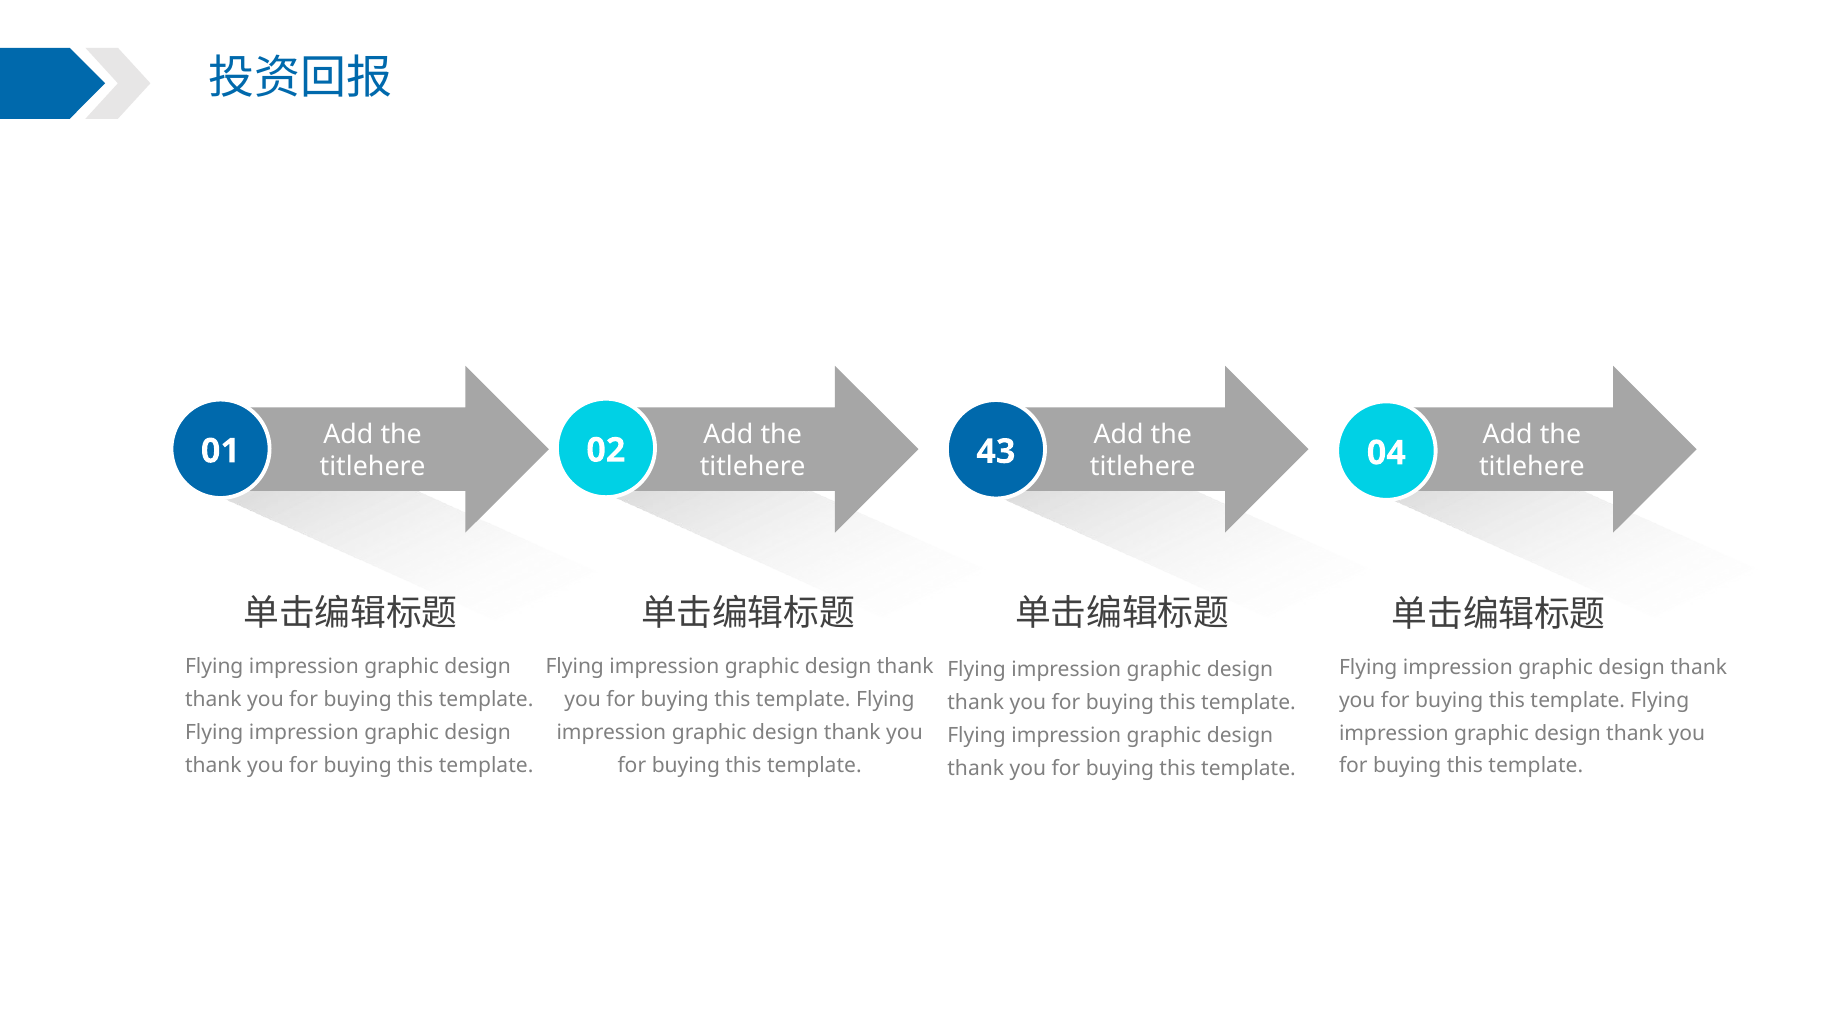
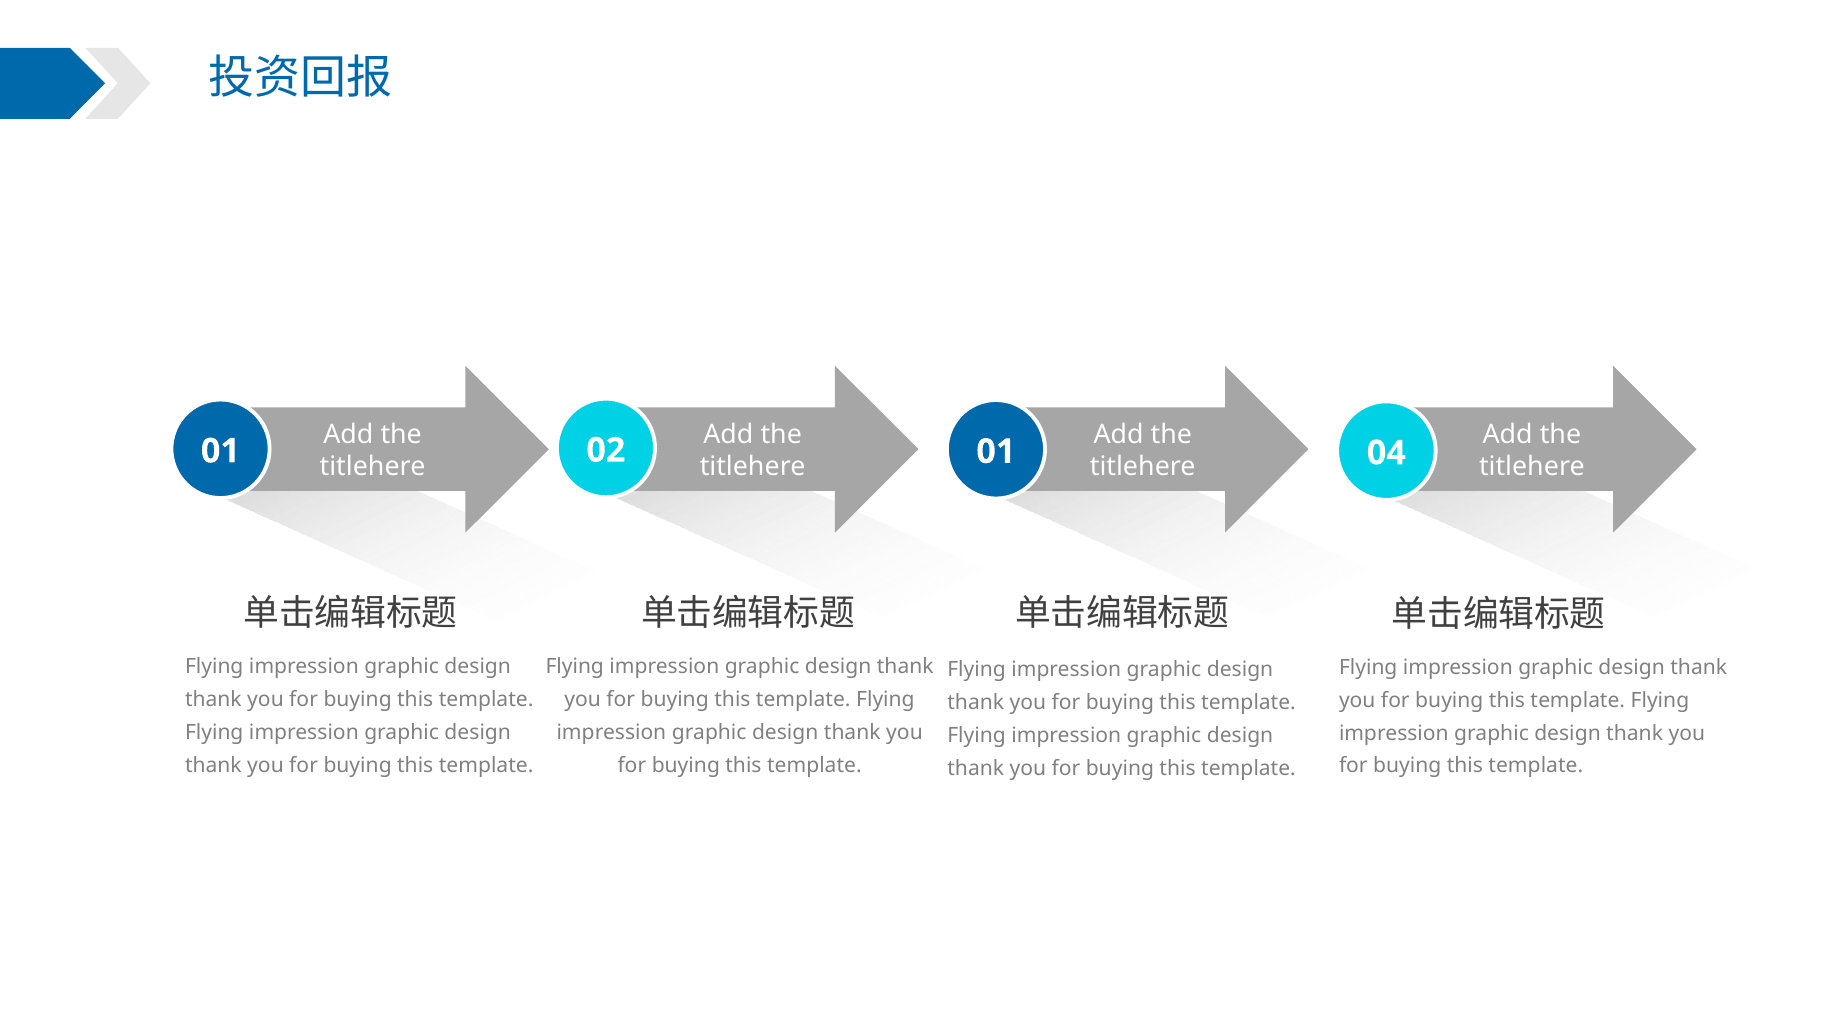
02 43: 43 -> 01
